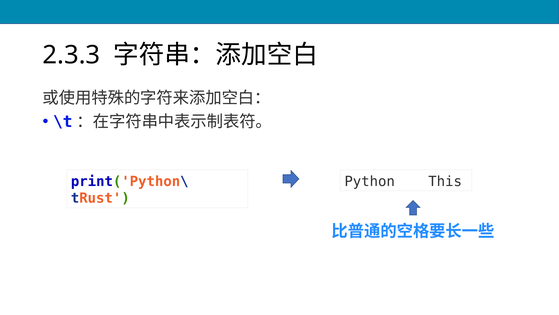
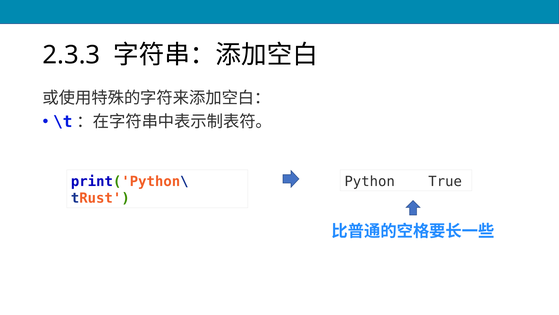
This: This -> True
